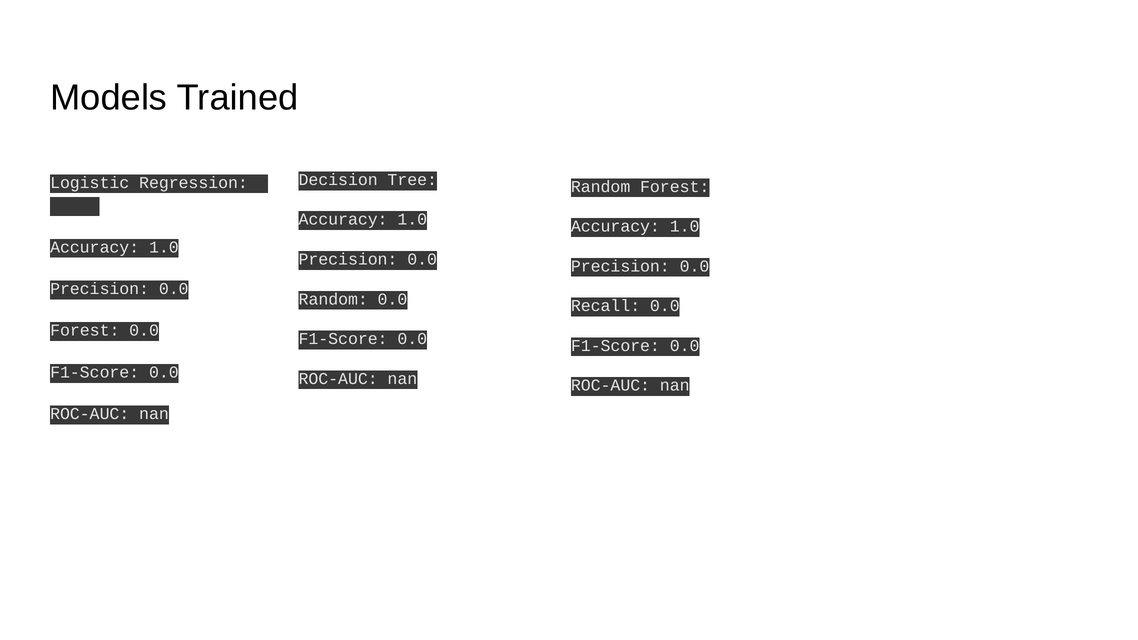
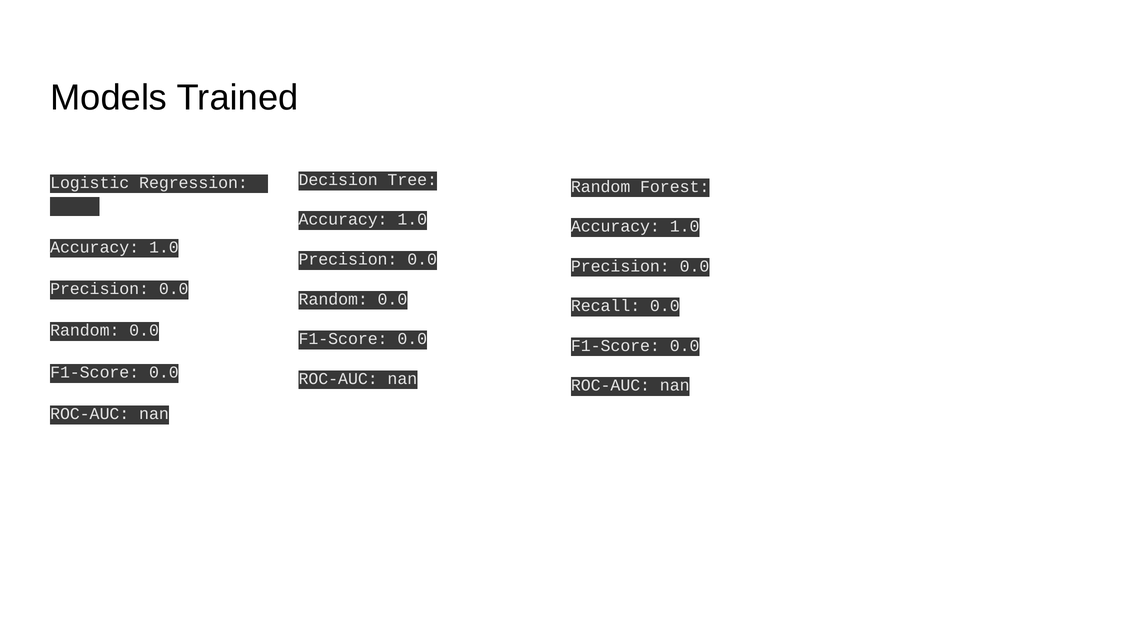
Forest at (85, 331): Forest -> Random
